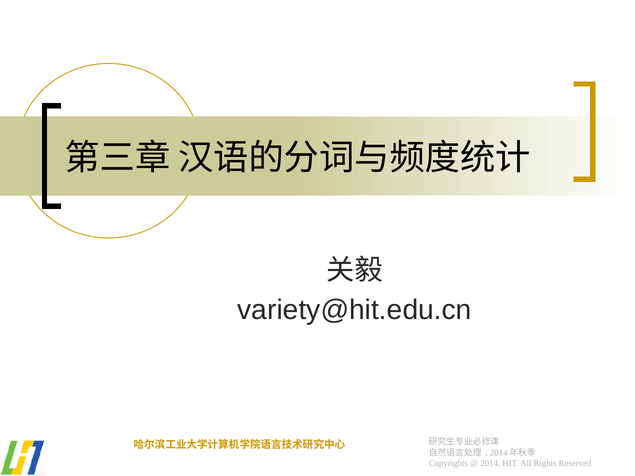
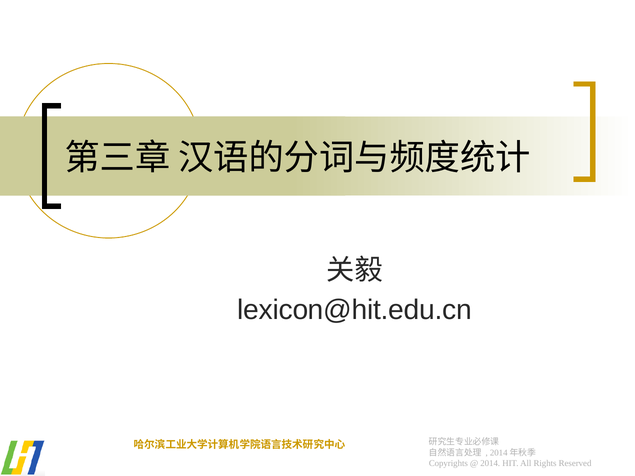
variety@hit.edu.cn: variety@hit.edu.cn -> lexicon@hit.edu.cn
